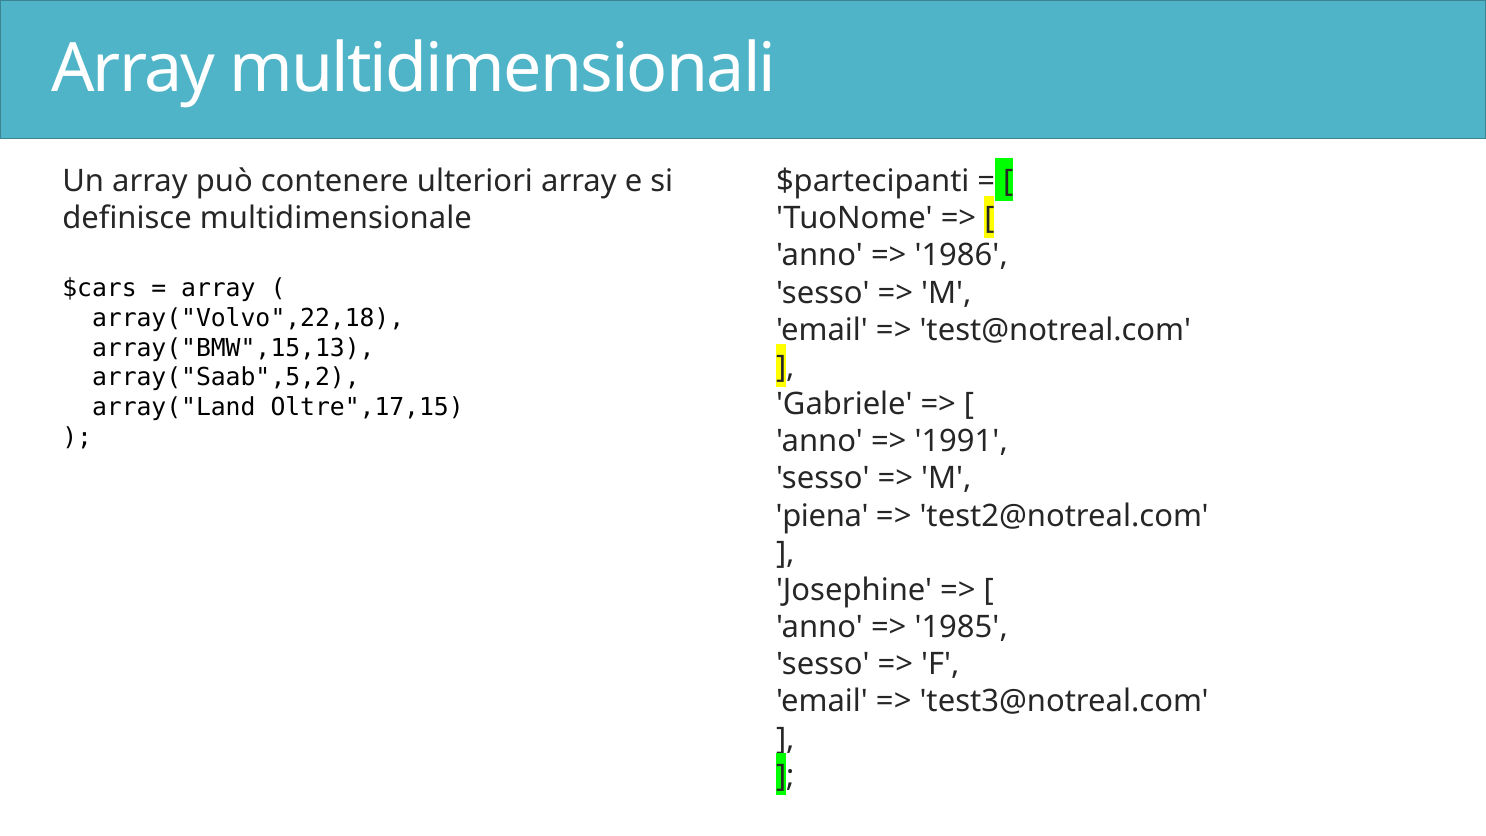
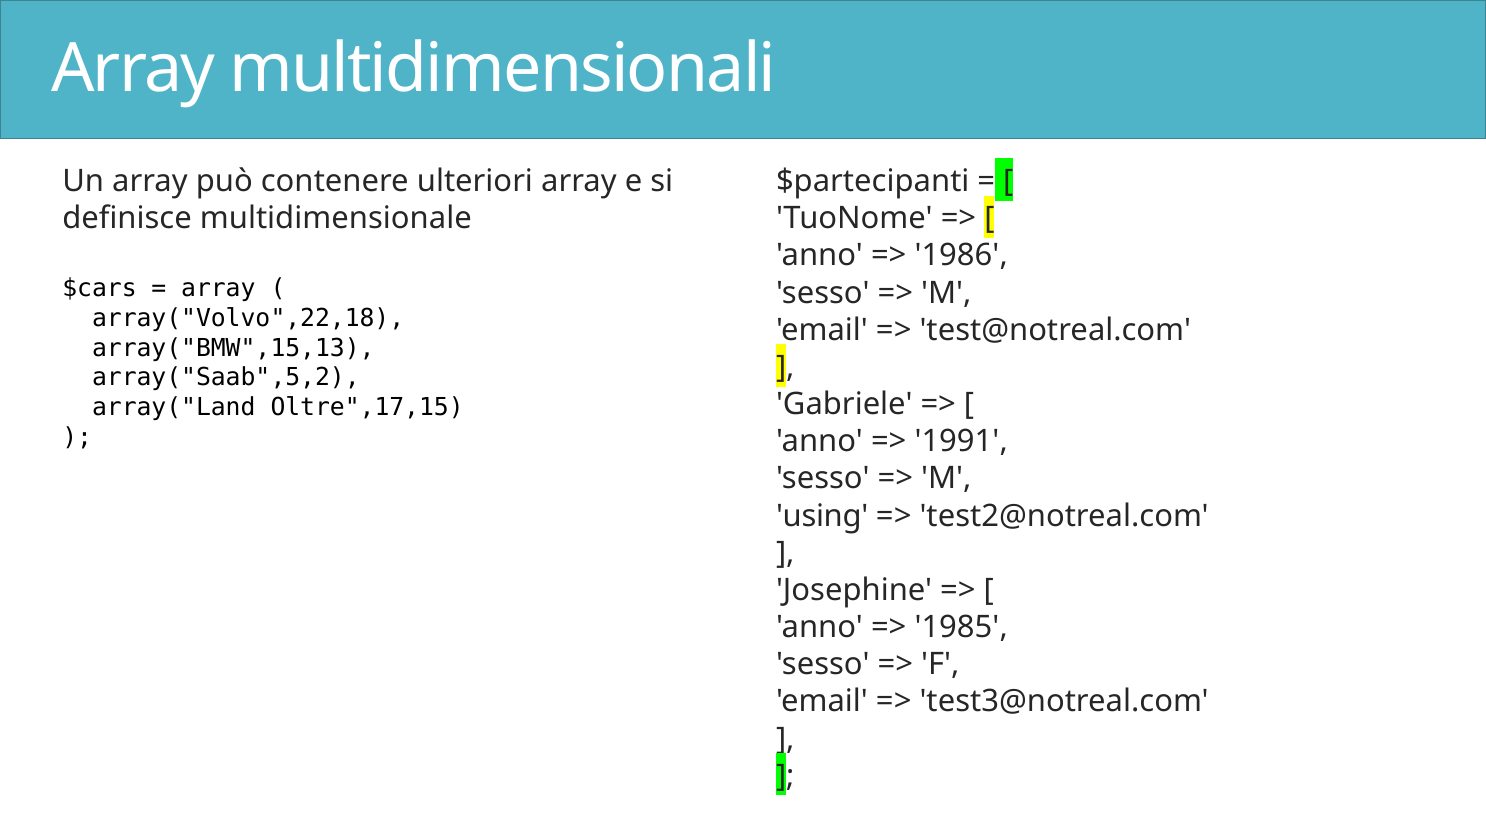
piena: piena -> using
